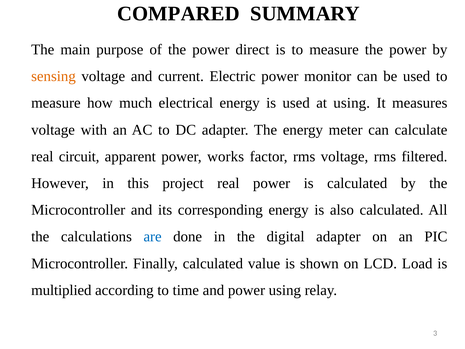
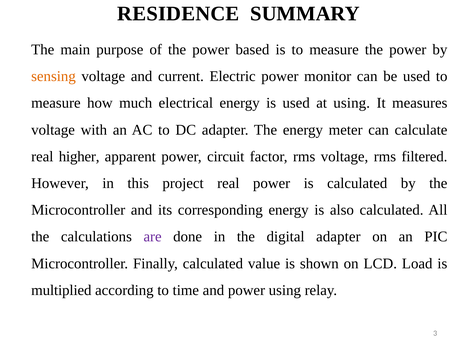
COMPARED: COMPARED -> RESIDENCE
direct: direct -> based
circuit: circuit -> higher
works: works -> circuit
are colour: blue -> purple
